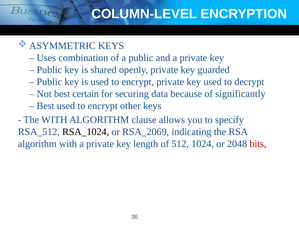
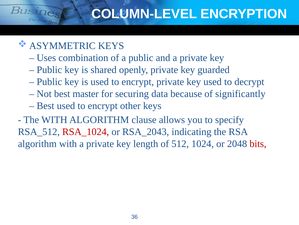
certain: certain -> master
RSA_1024 colour: black -> red
RSA_2069: RSA_2069 -> RSA_2043
